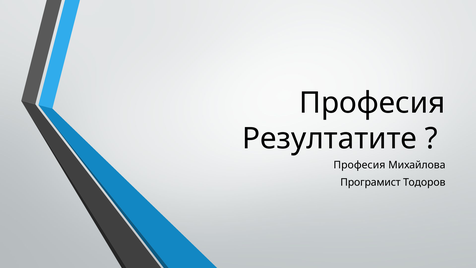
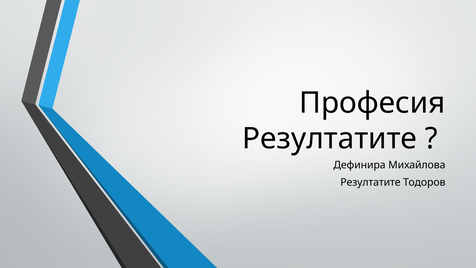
Професия at (359, 165): Професия -> Дефинира
Програмист at (370, 182): Програмист -> Резултатите
